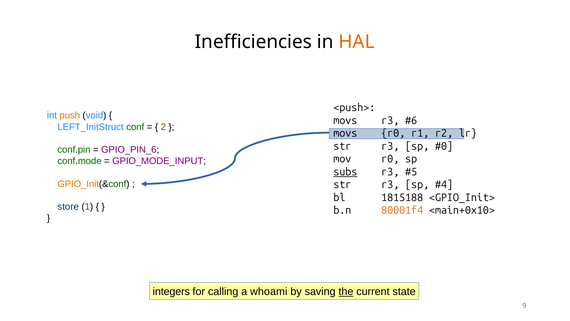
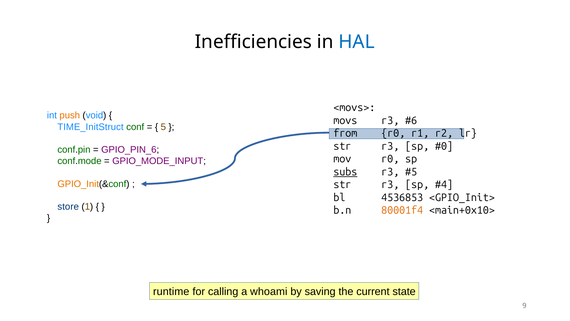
HAL colour: orange -> blue
<push>: <push> -> <movs>
LEFT_InitStruct: LEFT_InitStruct -> TIME_InitStruct
2: 2 -> 5
movs at (345, 133): movs -> from
1815188: 1815188 -> 4536853
integers: integers -> runtime
the underline: present -> none
